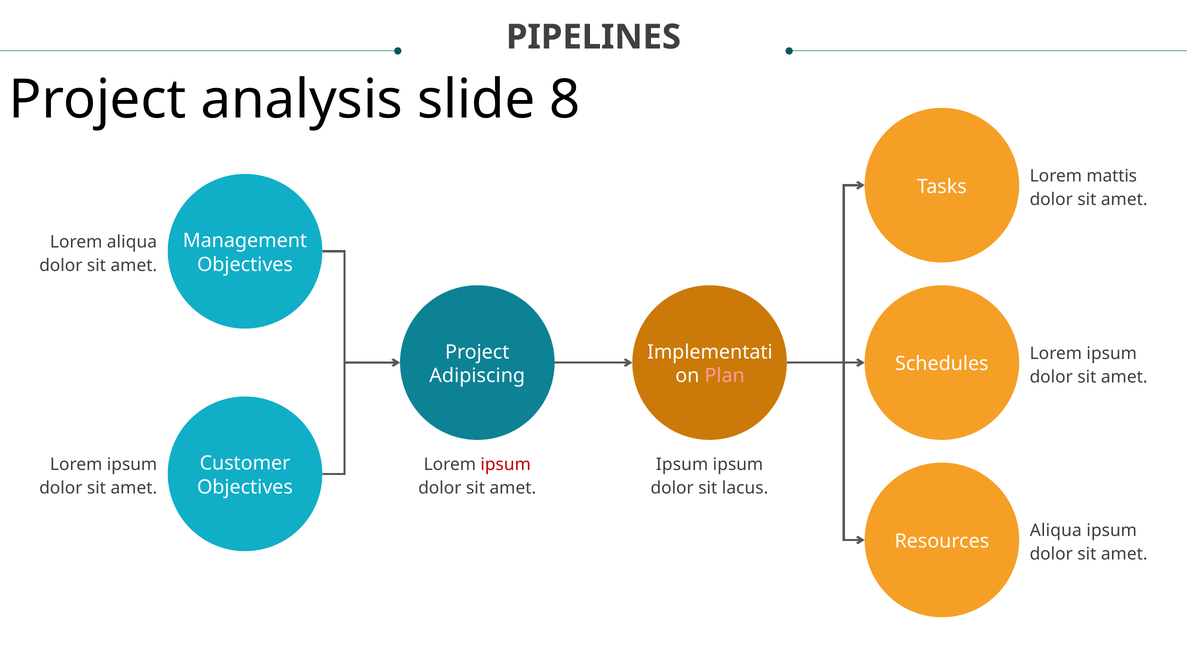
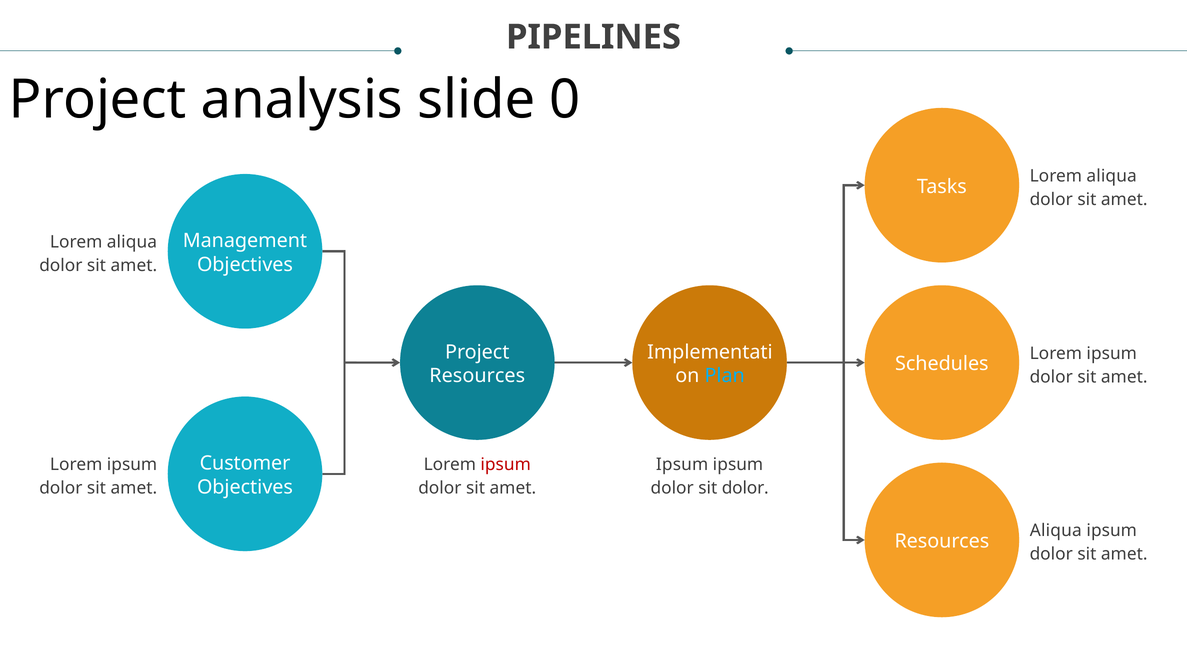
8: 8 -> 0
mattis at (1112, 176): mattis -> aliqua
Adipiscing at (477, 376): Adipiscing -> Resources
Plan colour: pink -> light blue
sit lacus: lacus -> dolor
